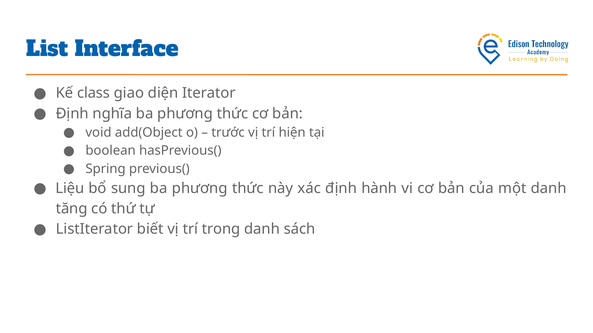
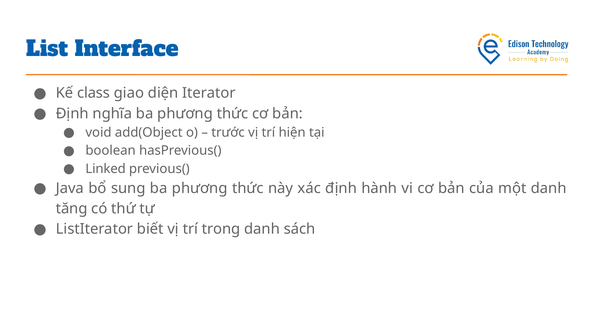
Spring: Spring -> Linked
Liệu: Liệu -> Java
